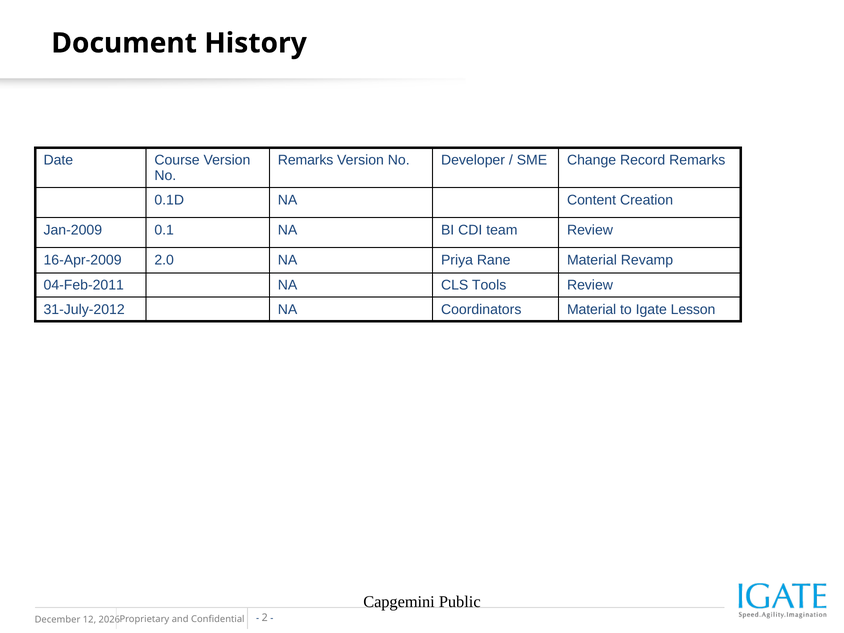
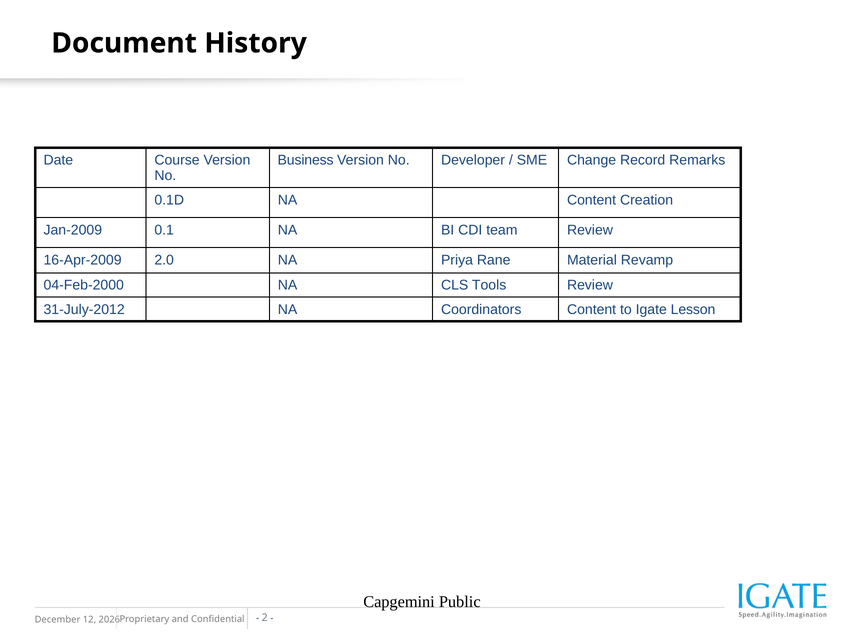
Remarks at (306, 160): Remarks -> Business
04-Feb-2011: 04-Feb-2011 -> 04-Feb-2000
Coordinators Material: Material -> Content
